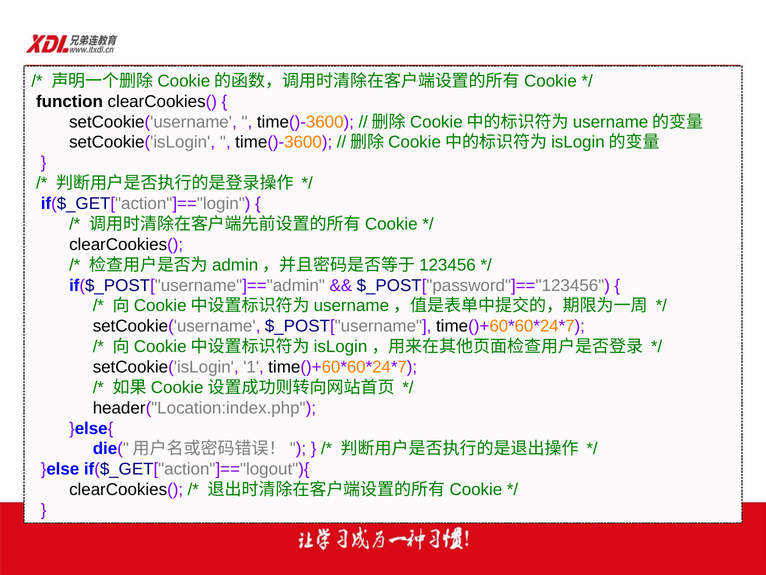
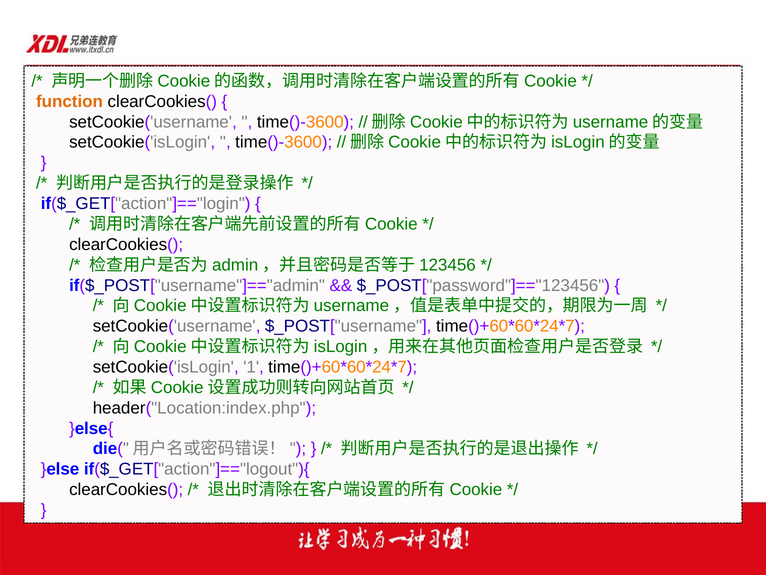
function colour: black -> orange
